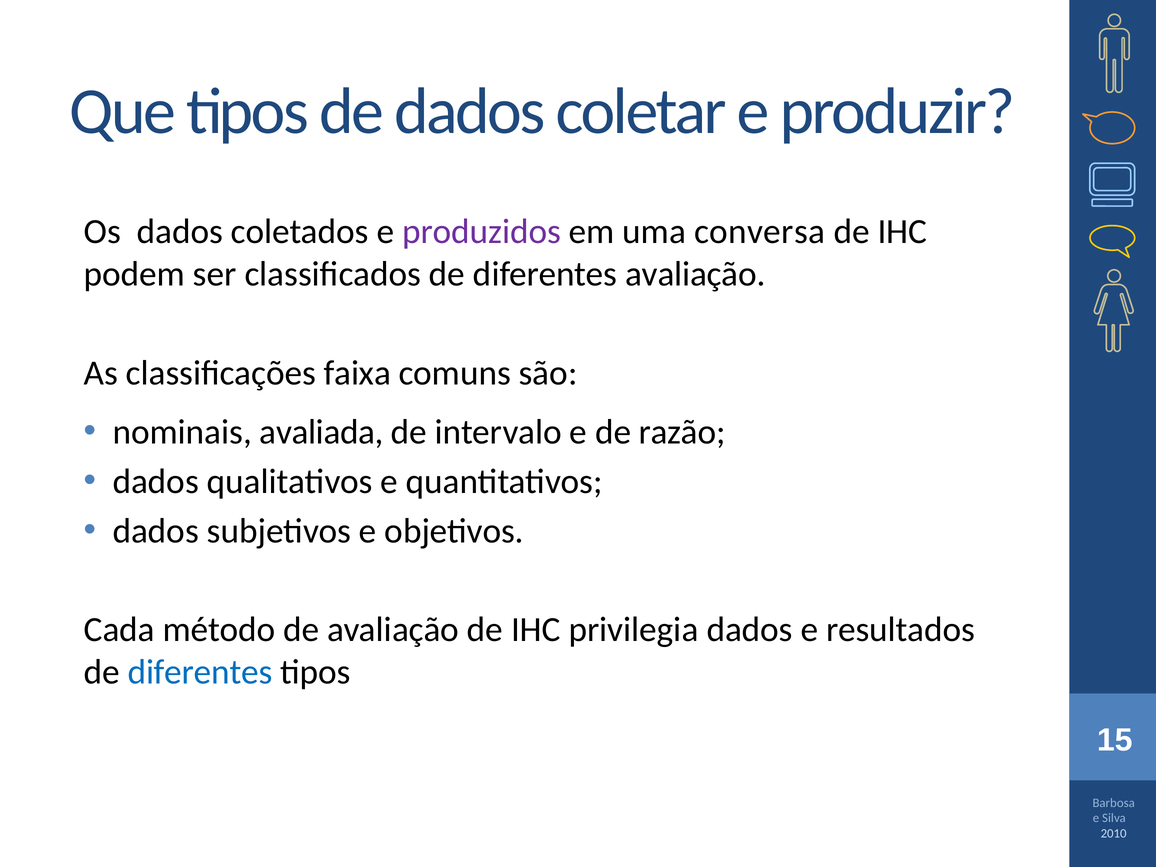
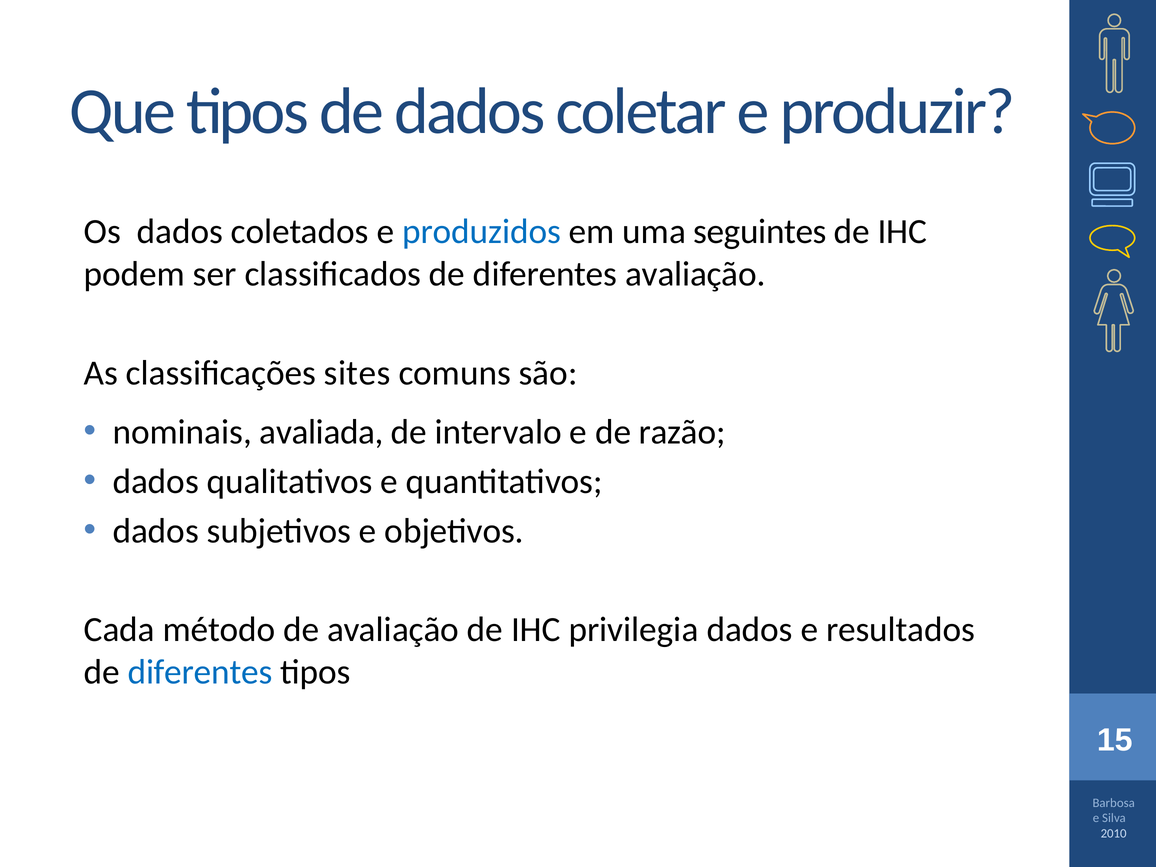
produzidos colour: purple -> blue
conversa: conversa -> seguintes
faixa: faixa -> sites
